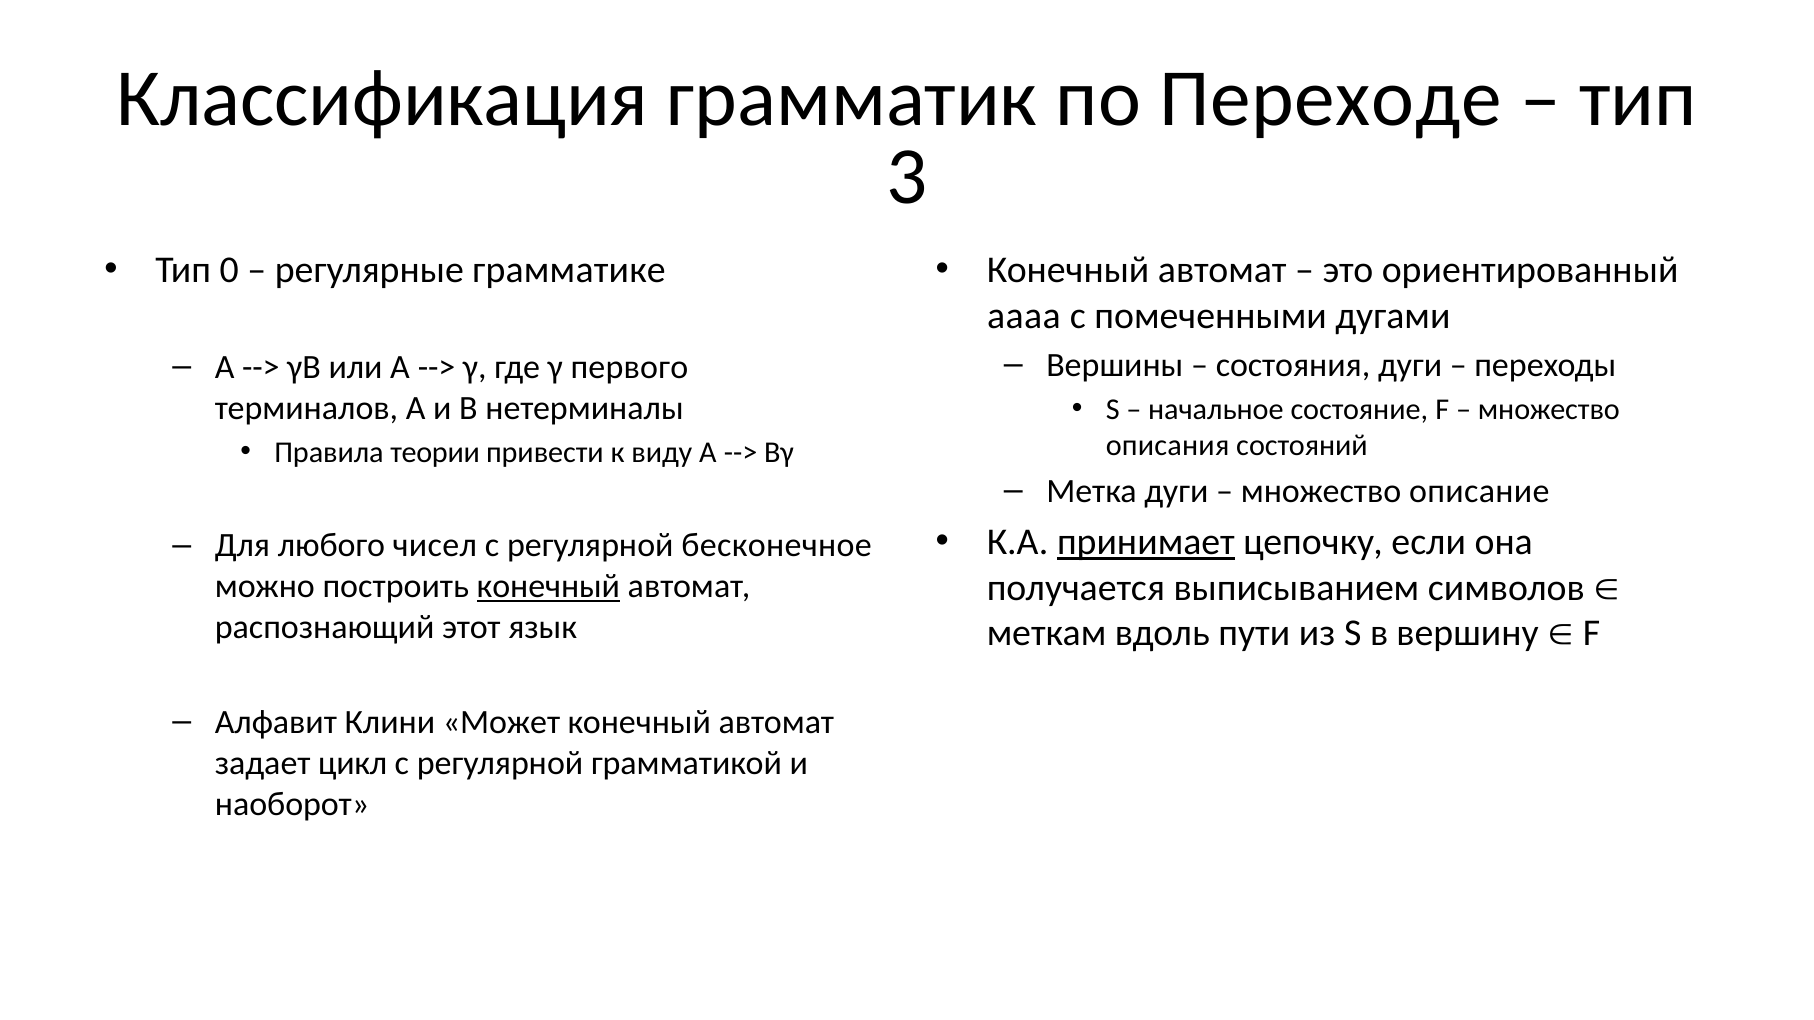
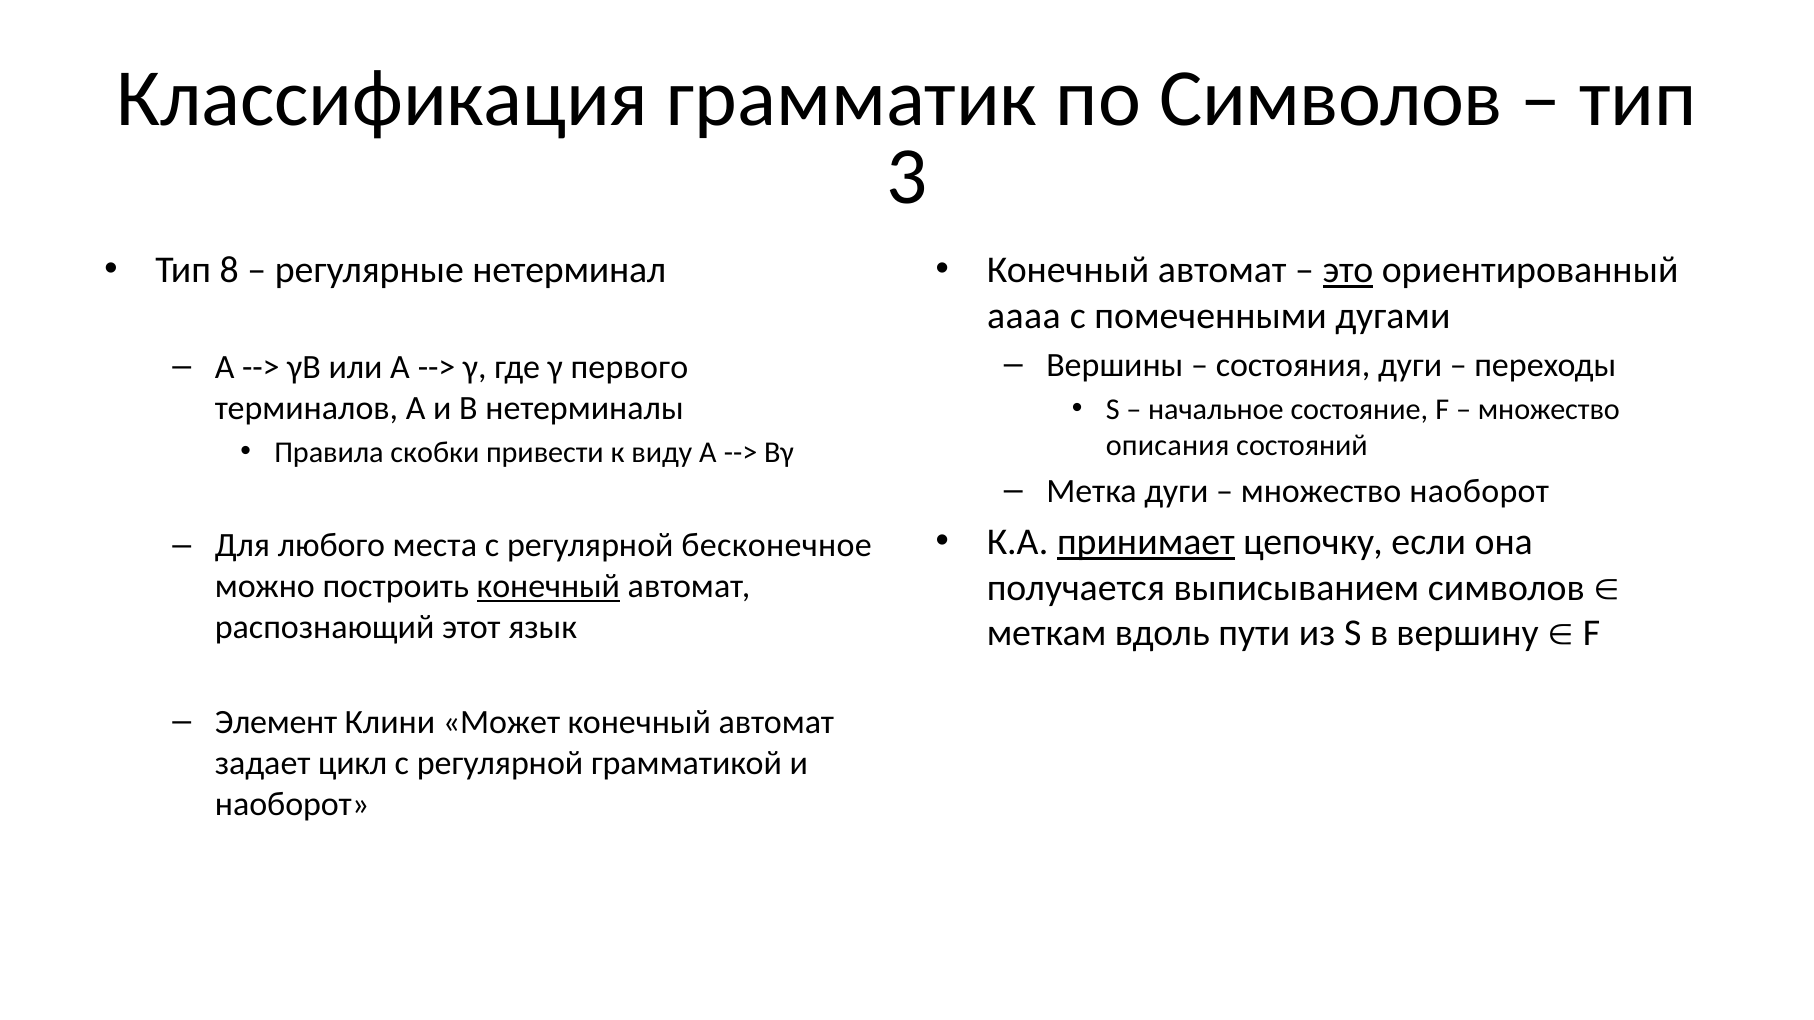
по Переходе: Переходе -> Символов
0: 0 -> 8
грамматике: грамматике -> нетерминал
это underline: none -> present
теории: теории -> скобки
множество описание: описание -> наоборот
чисел: чисел -> места
Алфавит: Алфавит -> Элемент
